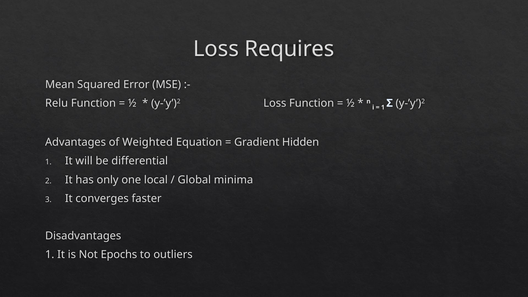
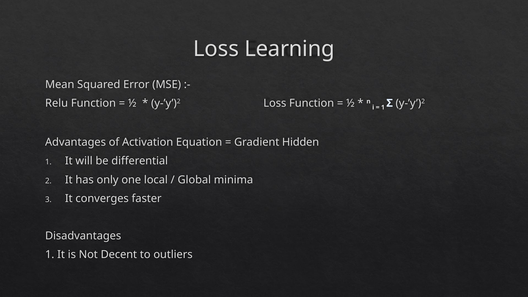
Requires: Requires -> Learning
Weighted: Weighted -> Activation
Epochs: Epochs -> Decent
